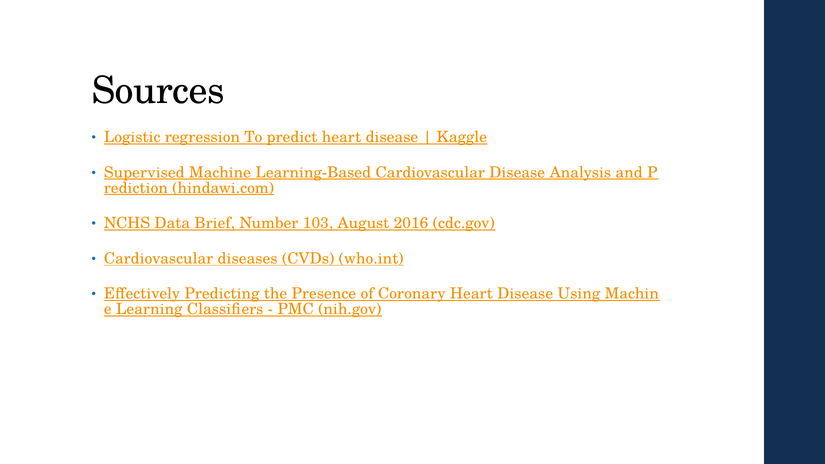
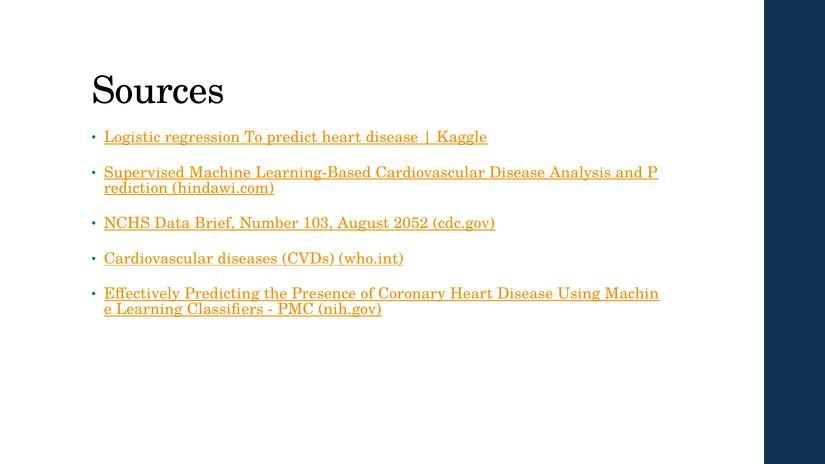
2016: 2016 -> 2052
